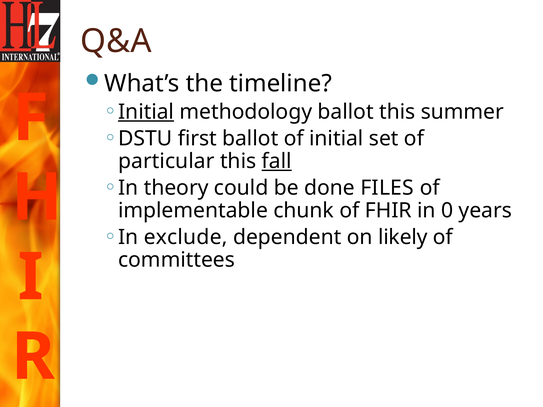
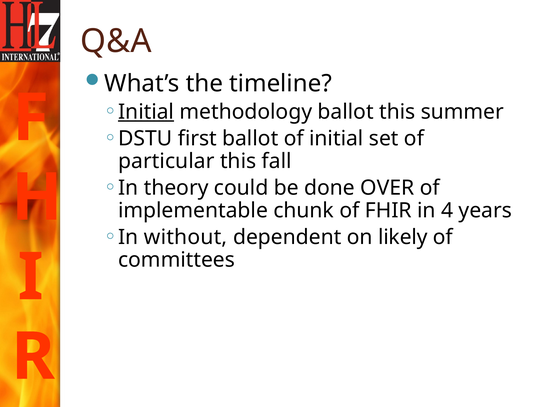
fall underline: present -> none
FILES: FILES -> OVER
0: 0 -> 4
exclude: exclude -> without
